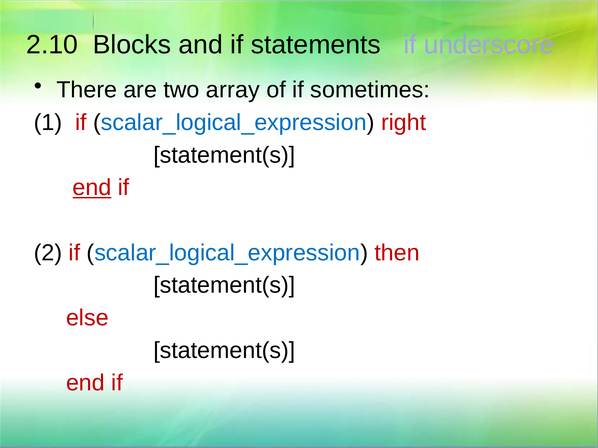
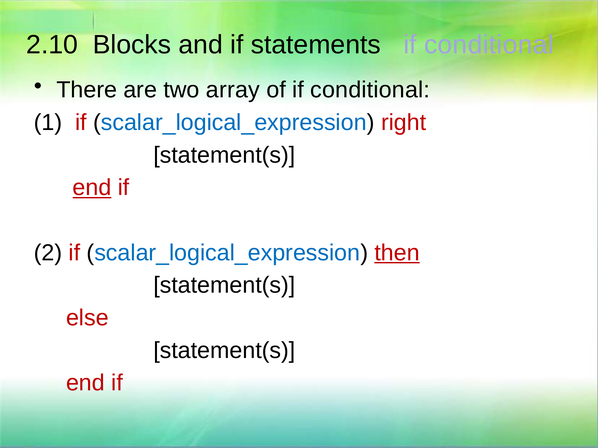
statements if underscore: underscore -> conditional
of if sometimes: sometimes -> conditional
then underline: none -> present
